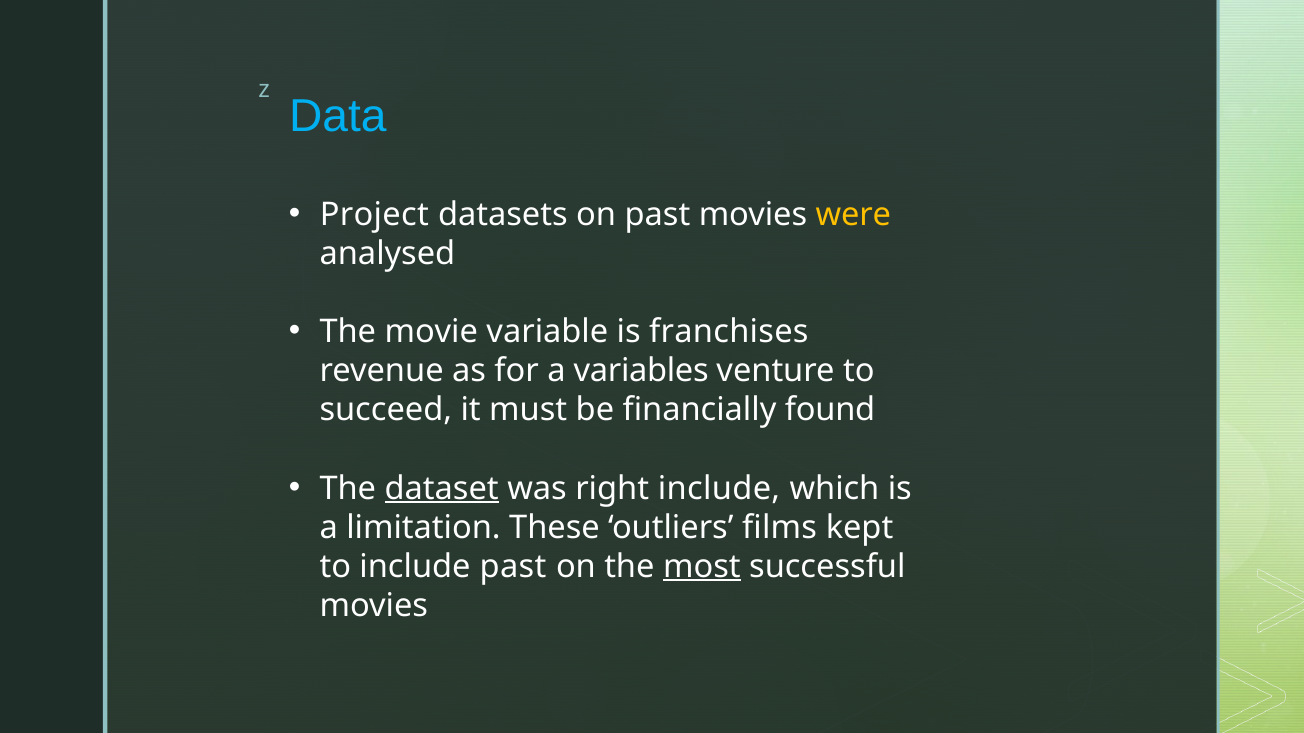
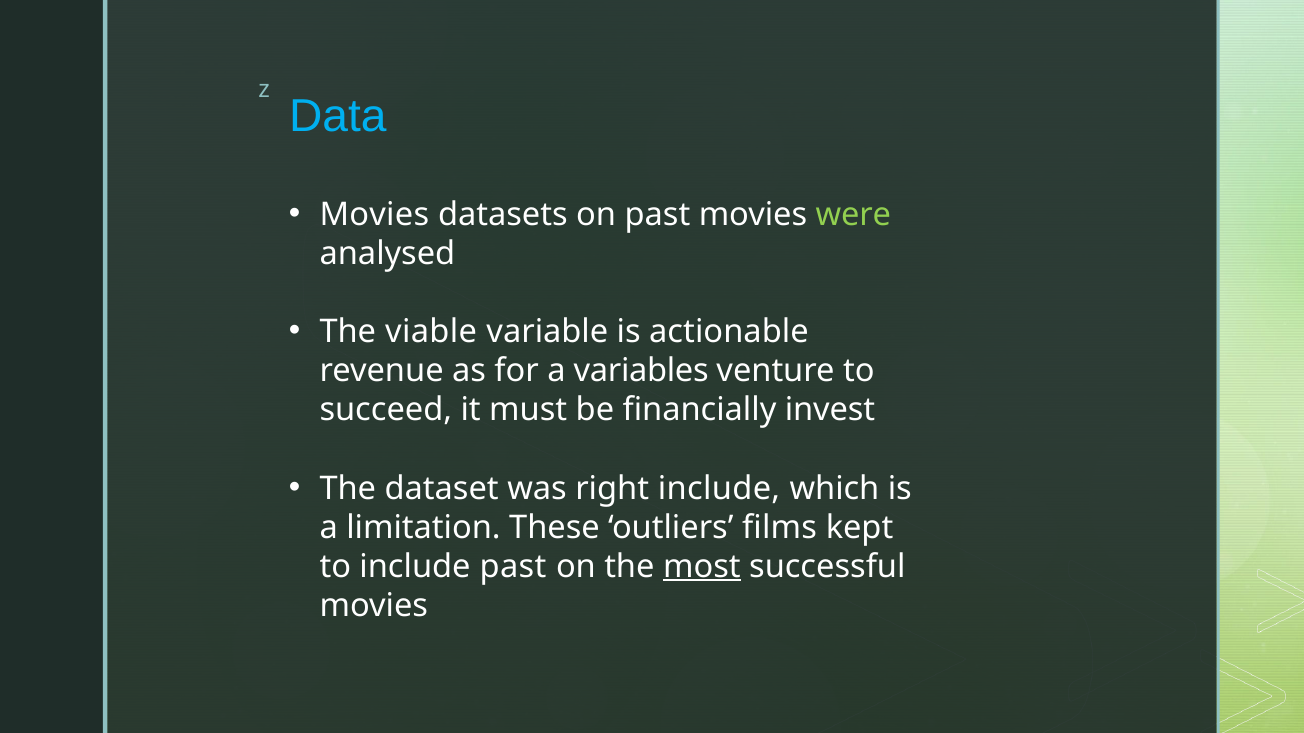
Project at (374, 215): Project -> Movies
were colour: yellow -> light green
movie: movie -> viable
franchises: franchises -> actionable
found: found -> invest
dataset underline: present -> none
